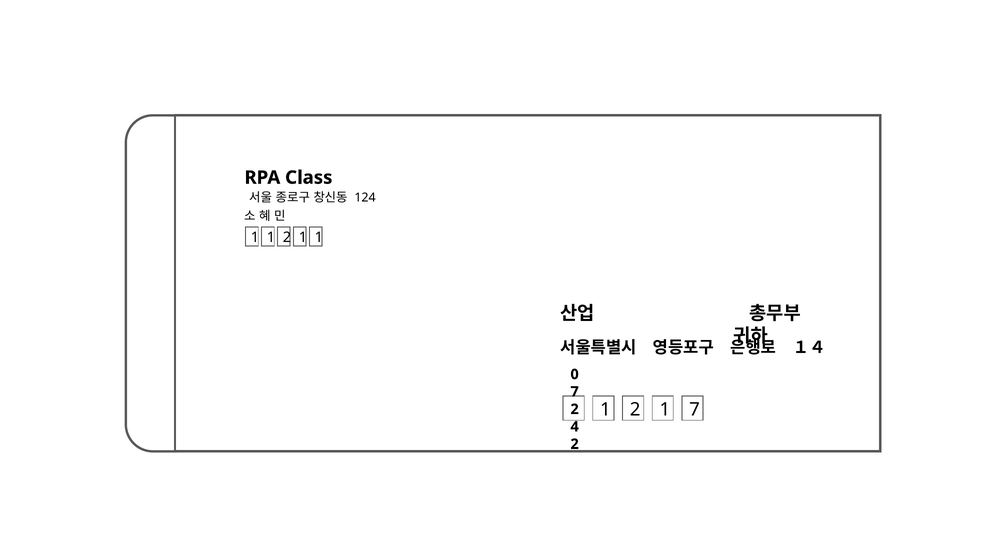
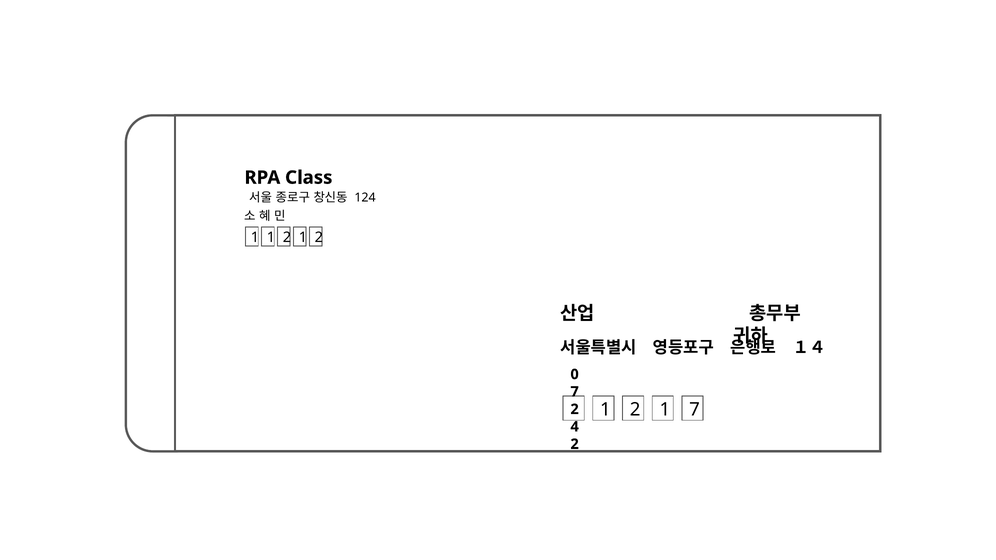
1 2 1 1: 1 -> 2
